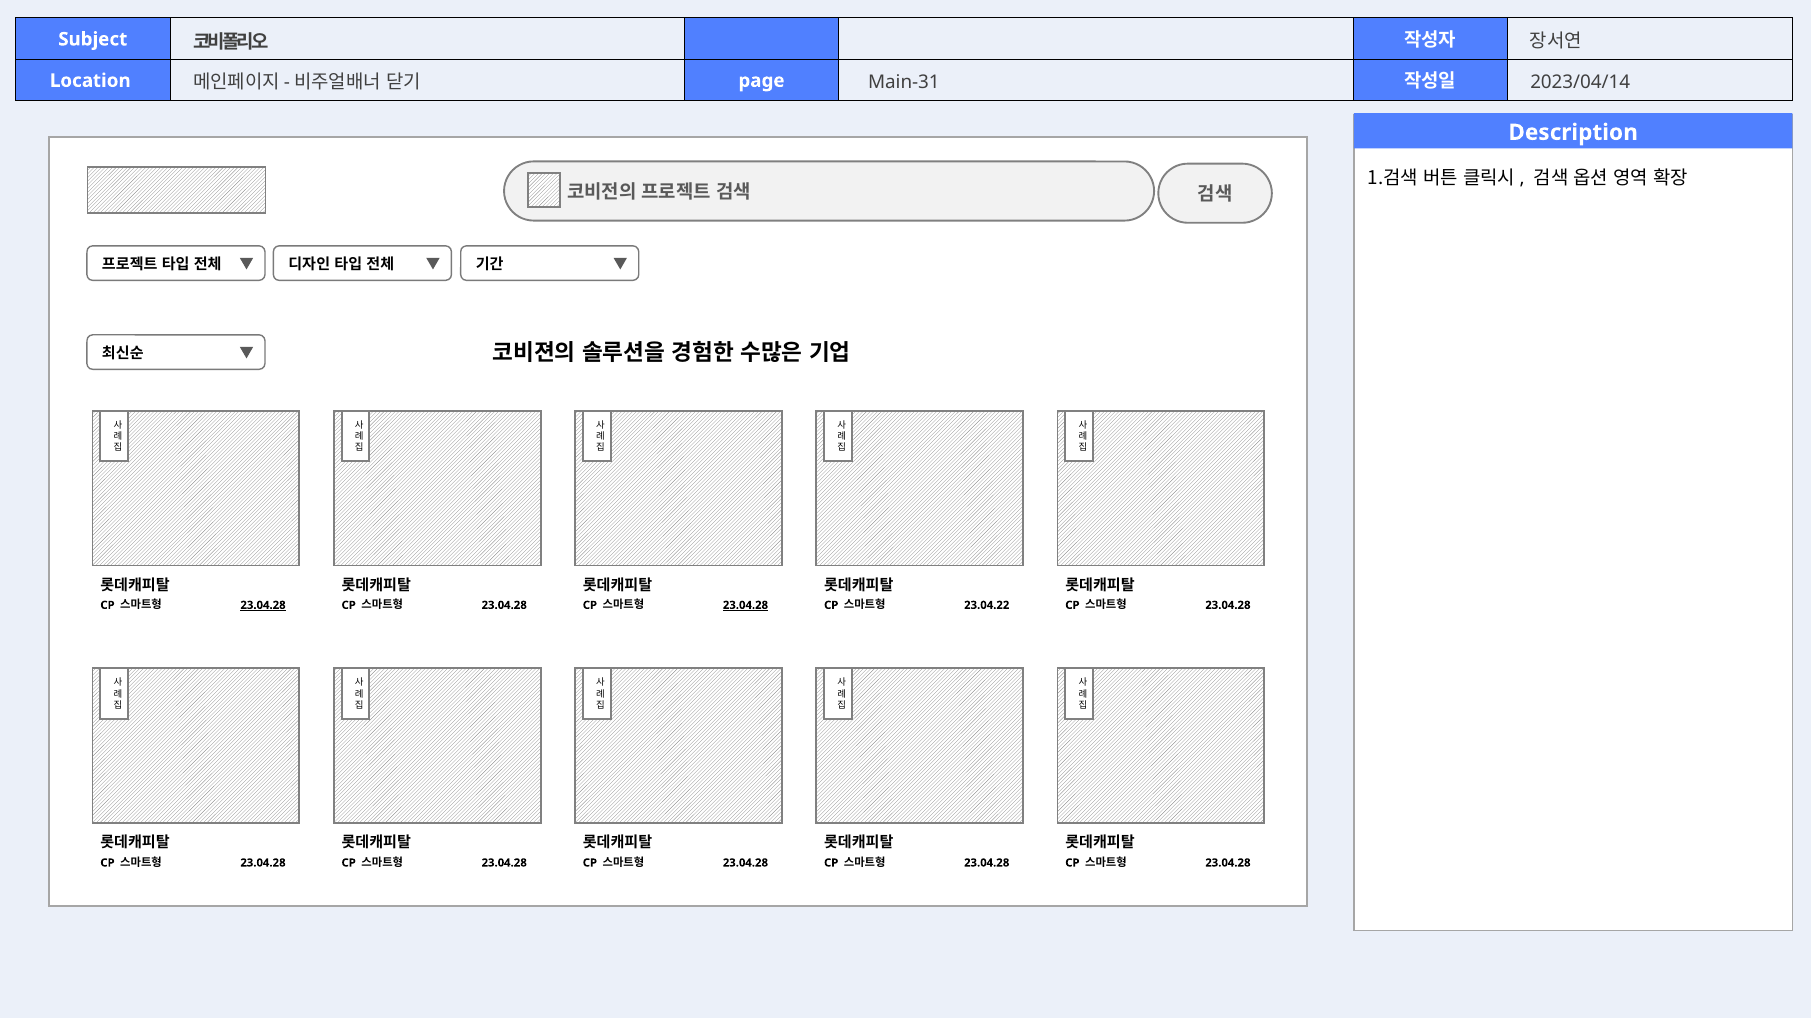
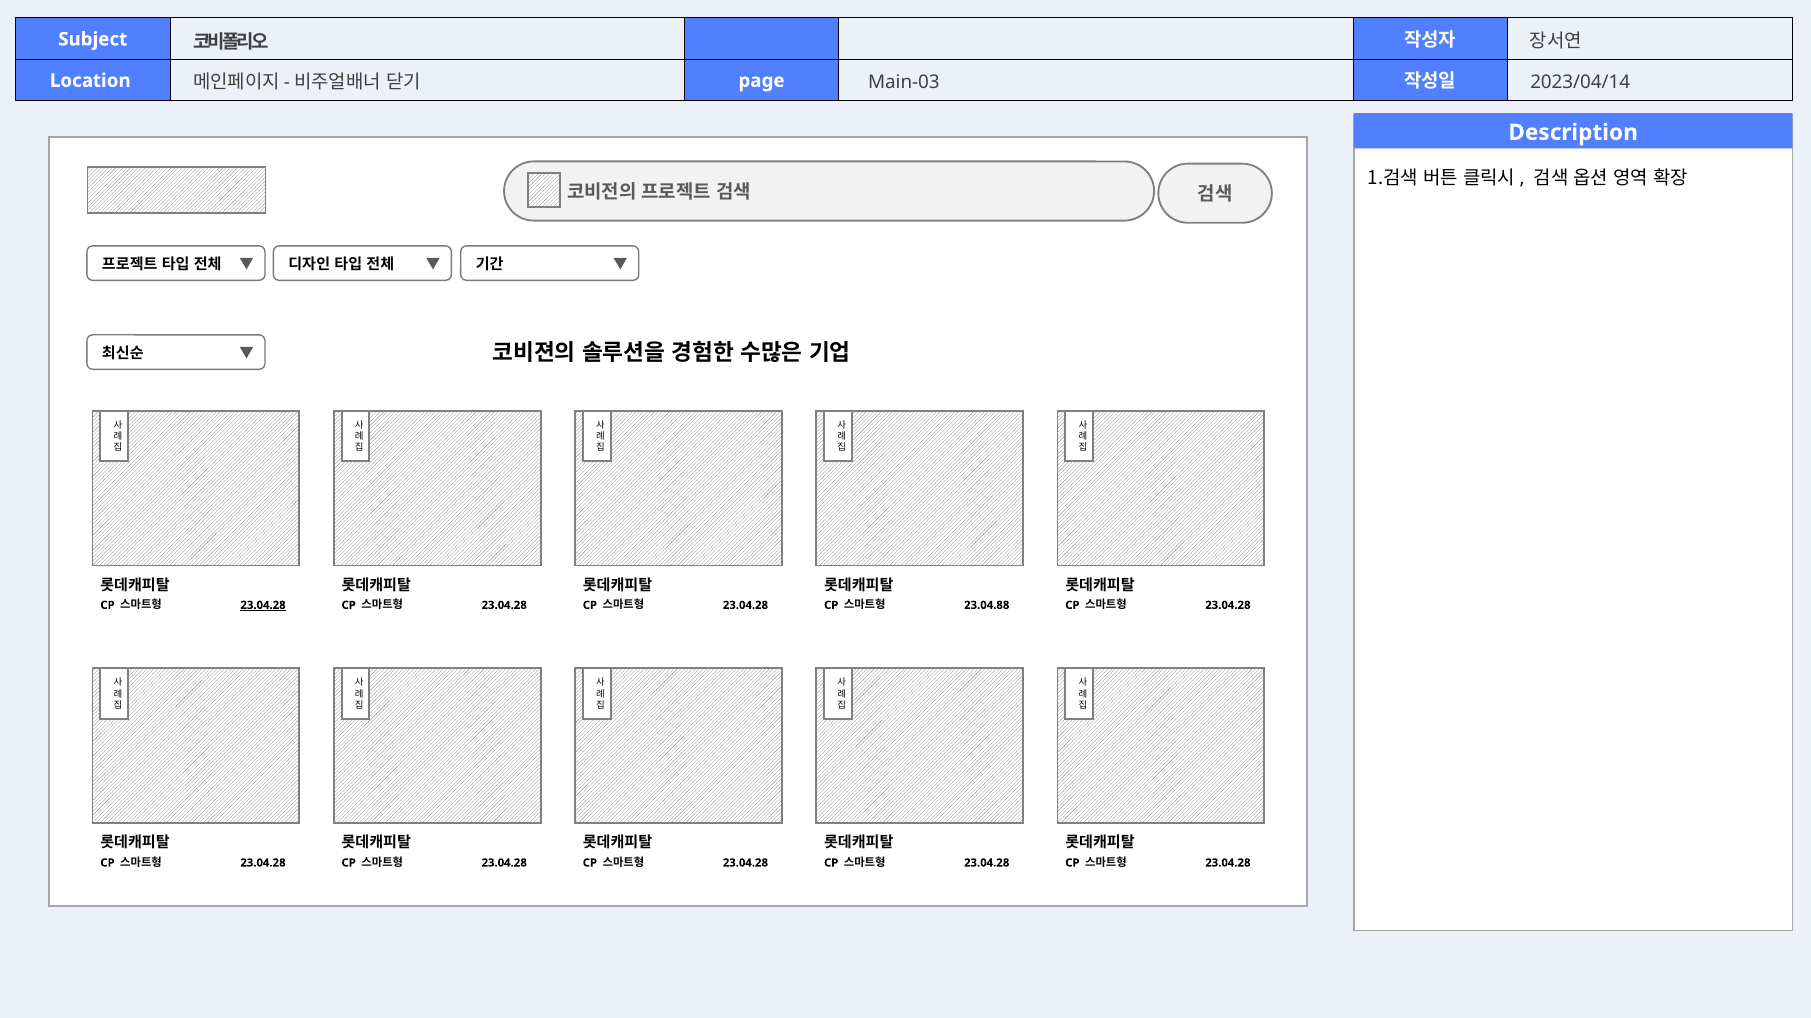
Main-31: Main-31 -> Main-03
23.04.28 at (745, 606) underline: present -> none
23.04.22: 23.04.22 -> 23.04.88
